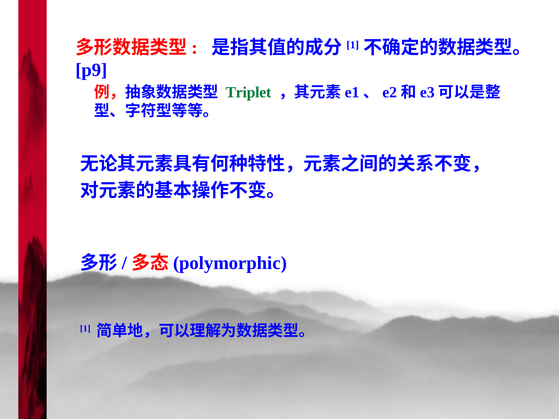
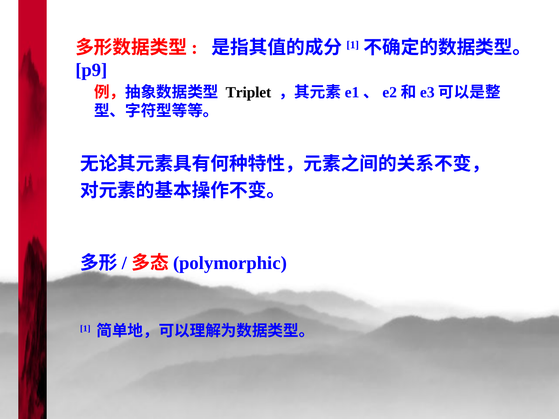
Triplet colour: green -> black
